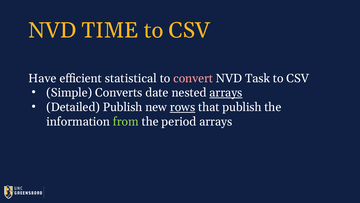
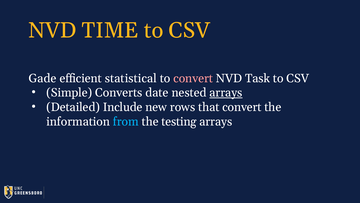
Have: Have -> Gade
Detailed Publish: Publish -> Include
rows underline: present -> none
that publish: publish -> convert
from colour: light green -> light blue
period: period -> testing
